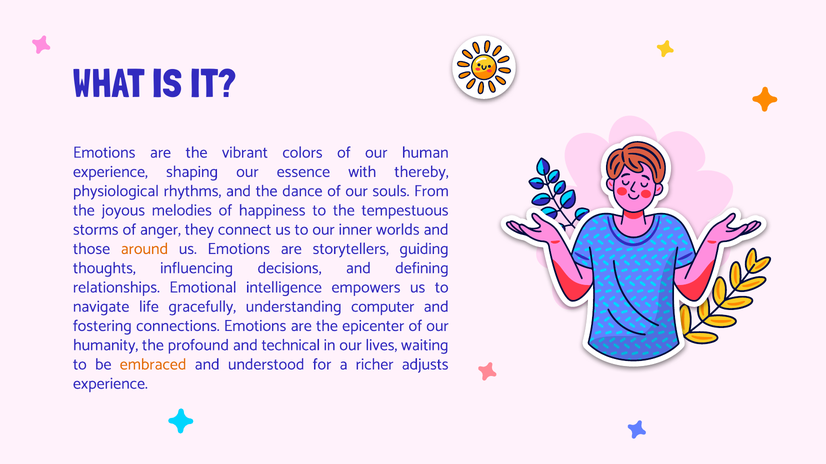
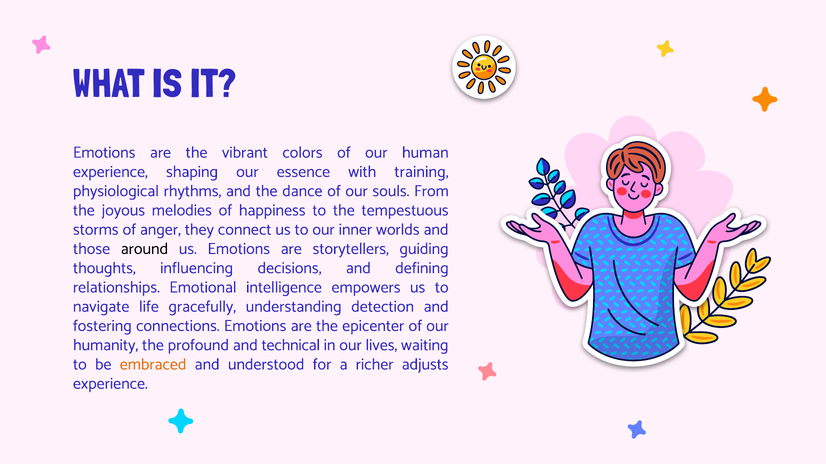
thereby: thereby -> training
around colour: orange -> black
computer: computer -> detection
